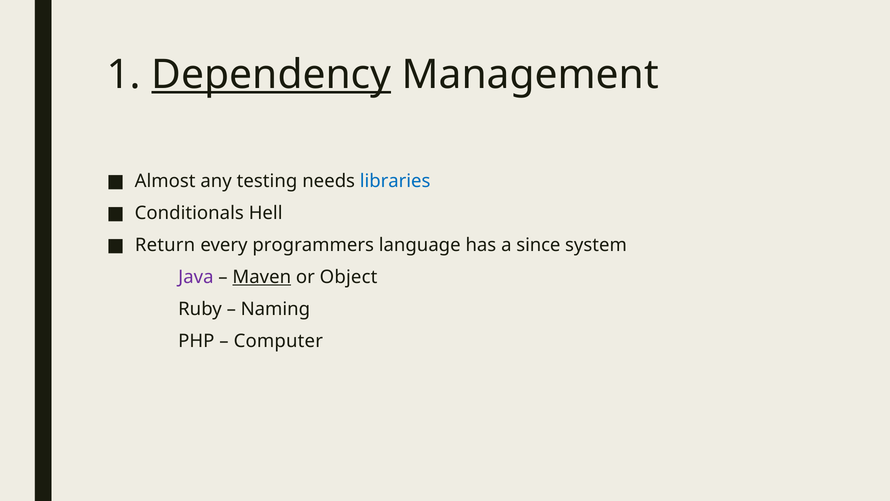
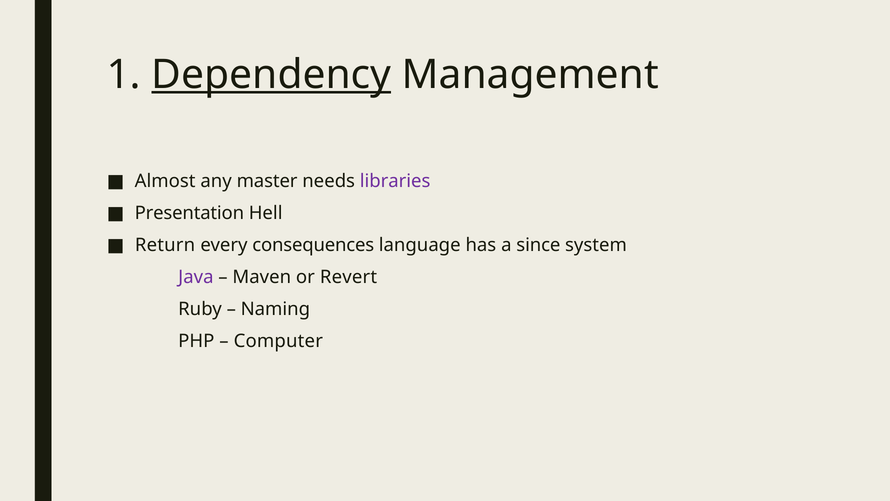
testing: testing -> master
libraries colour: blue -> purple
Conditionals: Conditionals -> Presentation
programmers: programmers -> consequences
Maven underline: present -> none
Object: Object -> Revert
